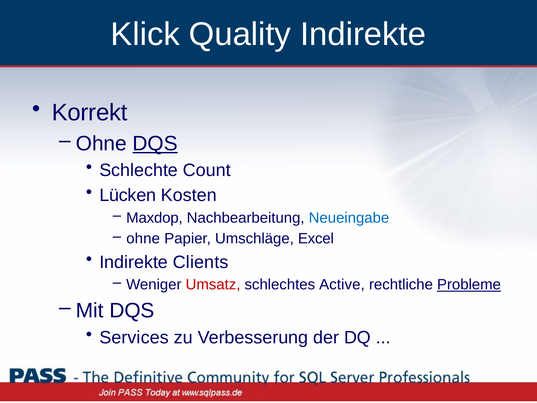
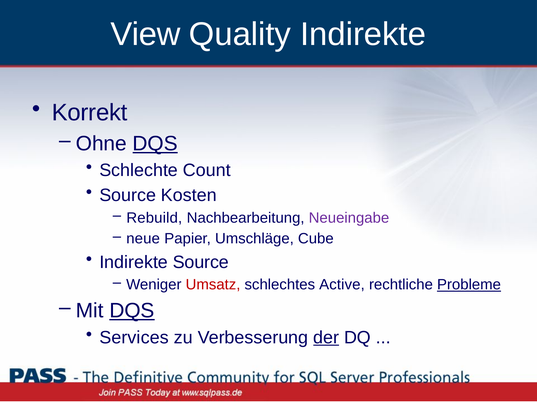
Klick: Klick -> View
Lücken at (128, 195): Lücken -> Source
Maxdop: Maxdop -> Rebuild
Neueingabe colour: blue -> purple
ohne at (143, 239): ohne -> neue
Excel: Excel -> Cube
Indirekte Clients: Clients -> Source
DQS at (132, 311) underline: none -> present
der underline: none -> present
